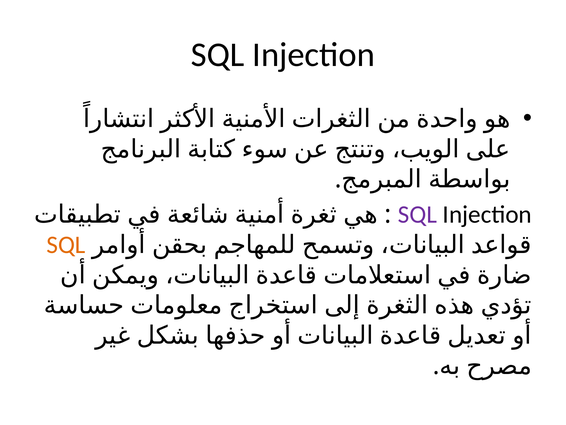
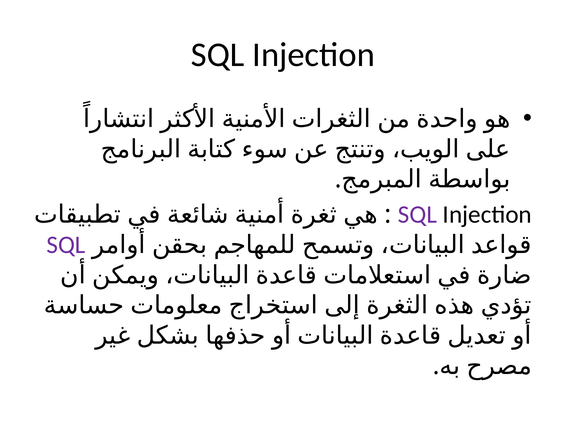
SQL at (66, 245) colour: orange -> purple
